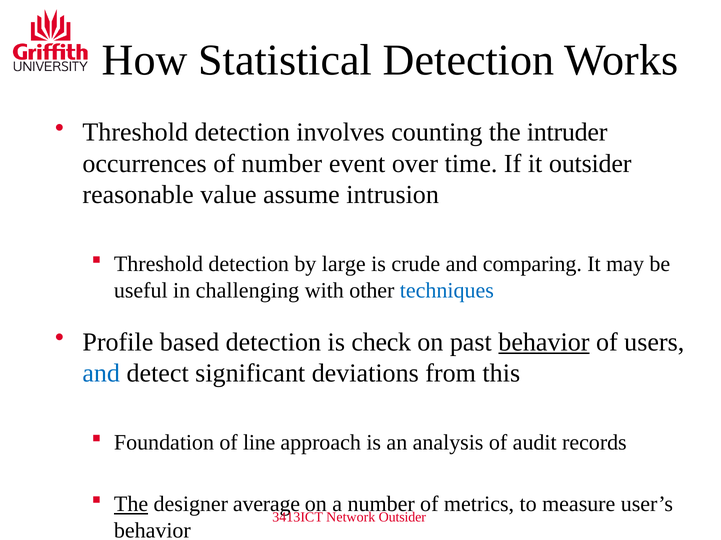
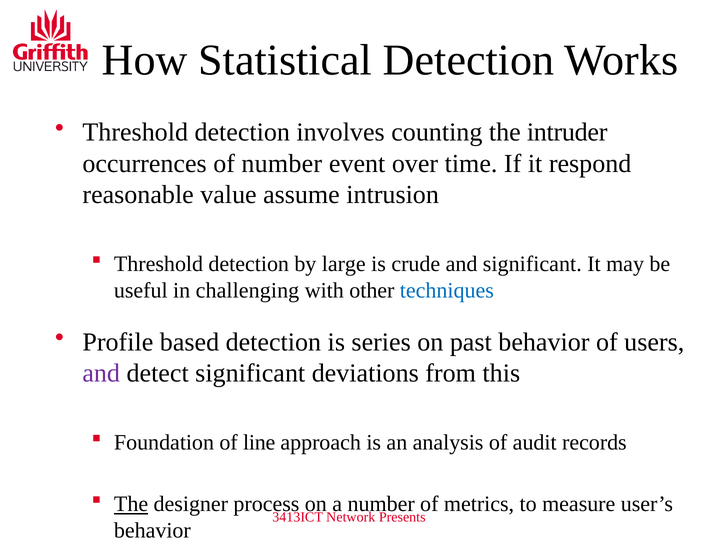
it outsider: outsider -> respond
and comparing: comparing -> significant
check: check -> series
behavior at (544, 343) underline: present -> none
and at (101, 374) colour: blue -> purple
average: average -> process
Network Outsider: Outsider -> Presents
